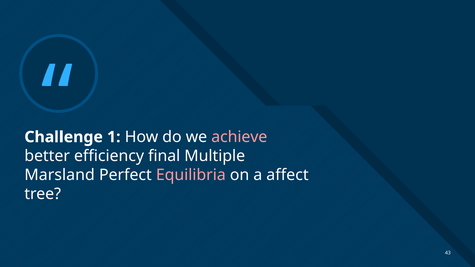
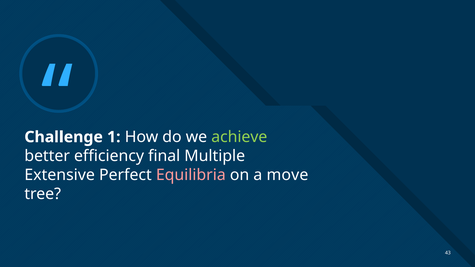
achieve colour: pink -> light green
Marsland: Marsland -> Extensive
affect: affect -> move
